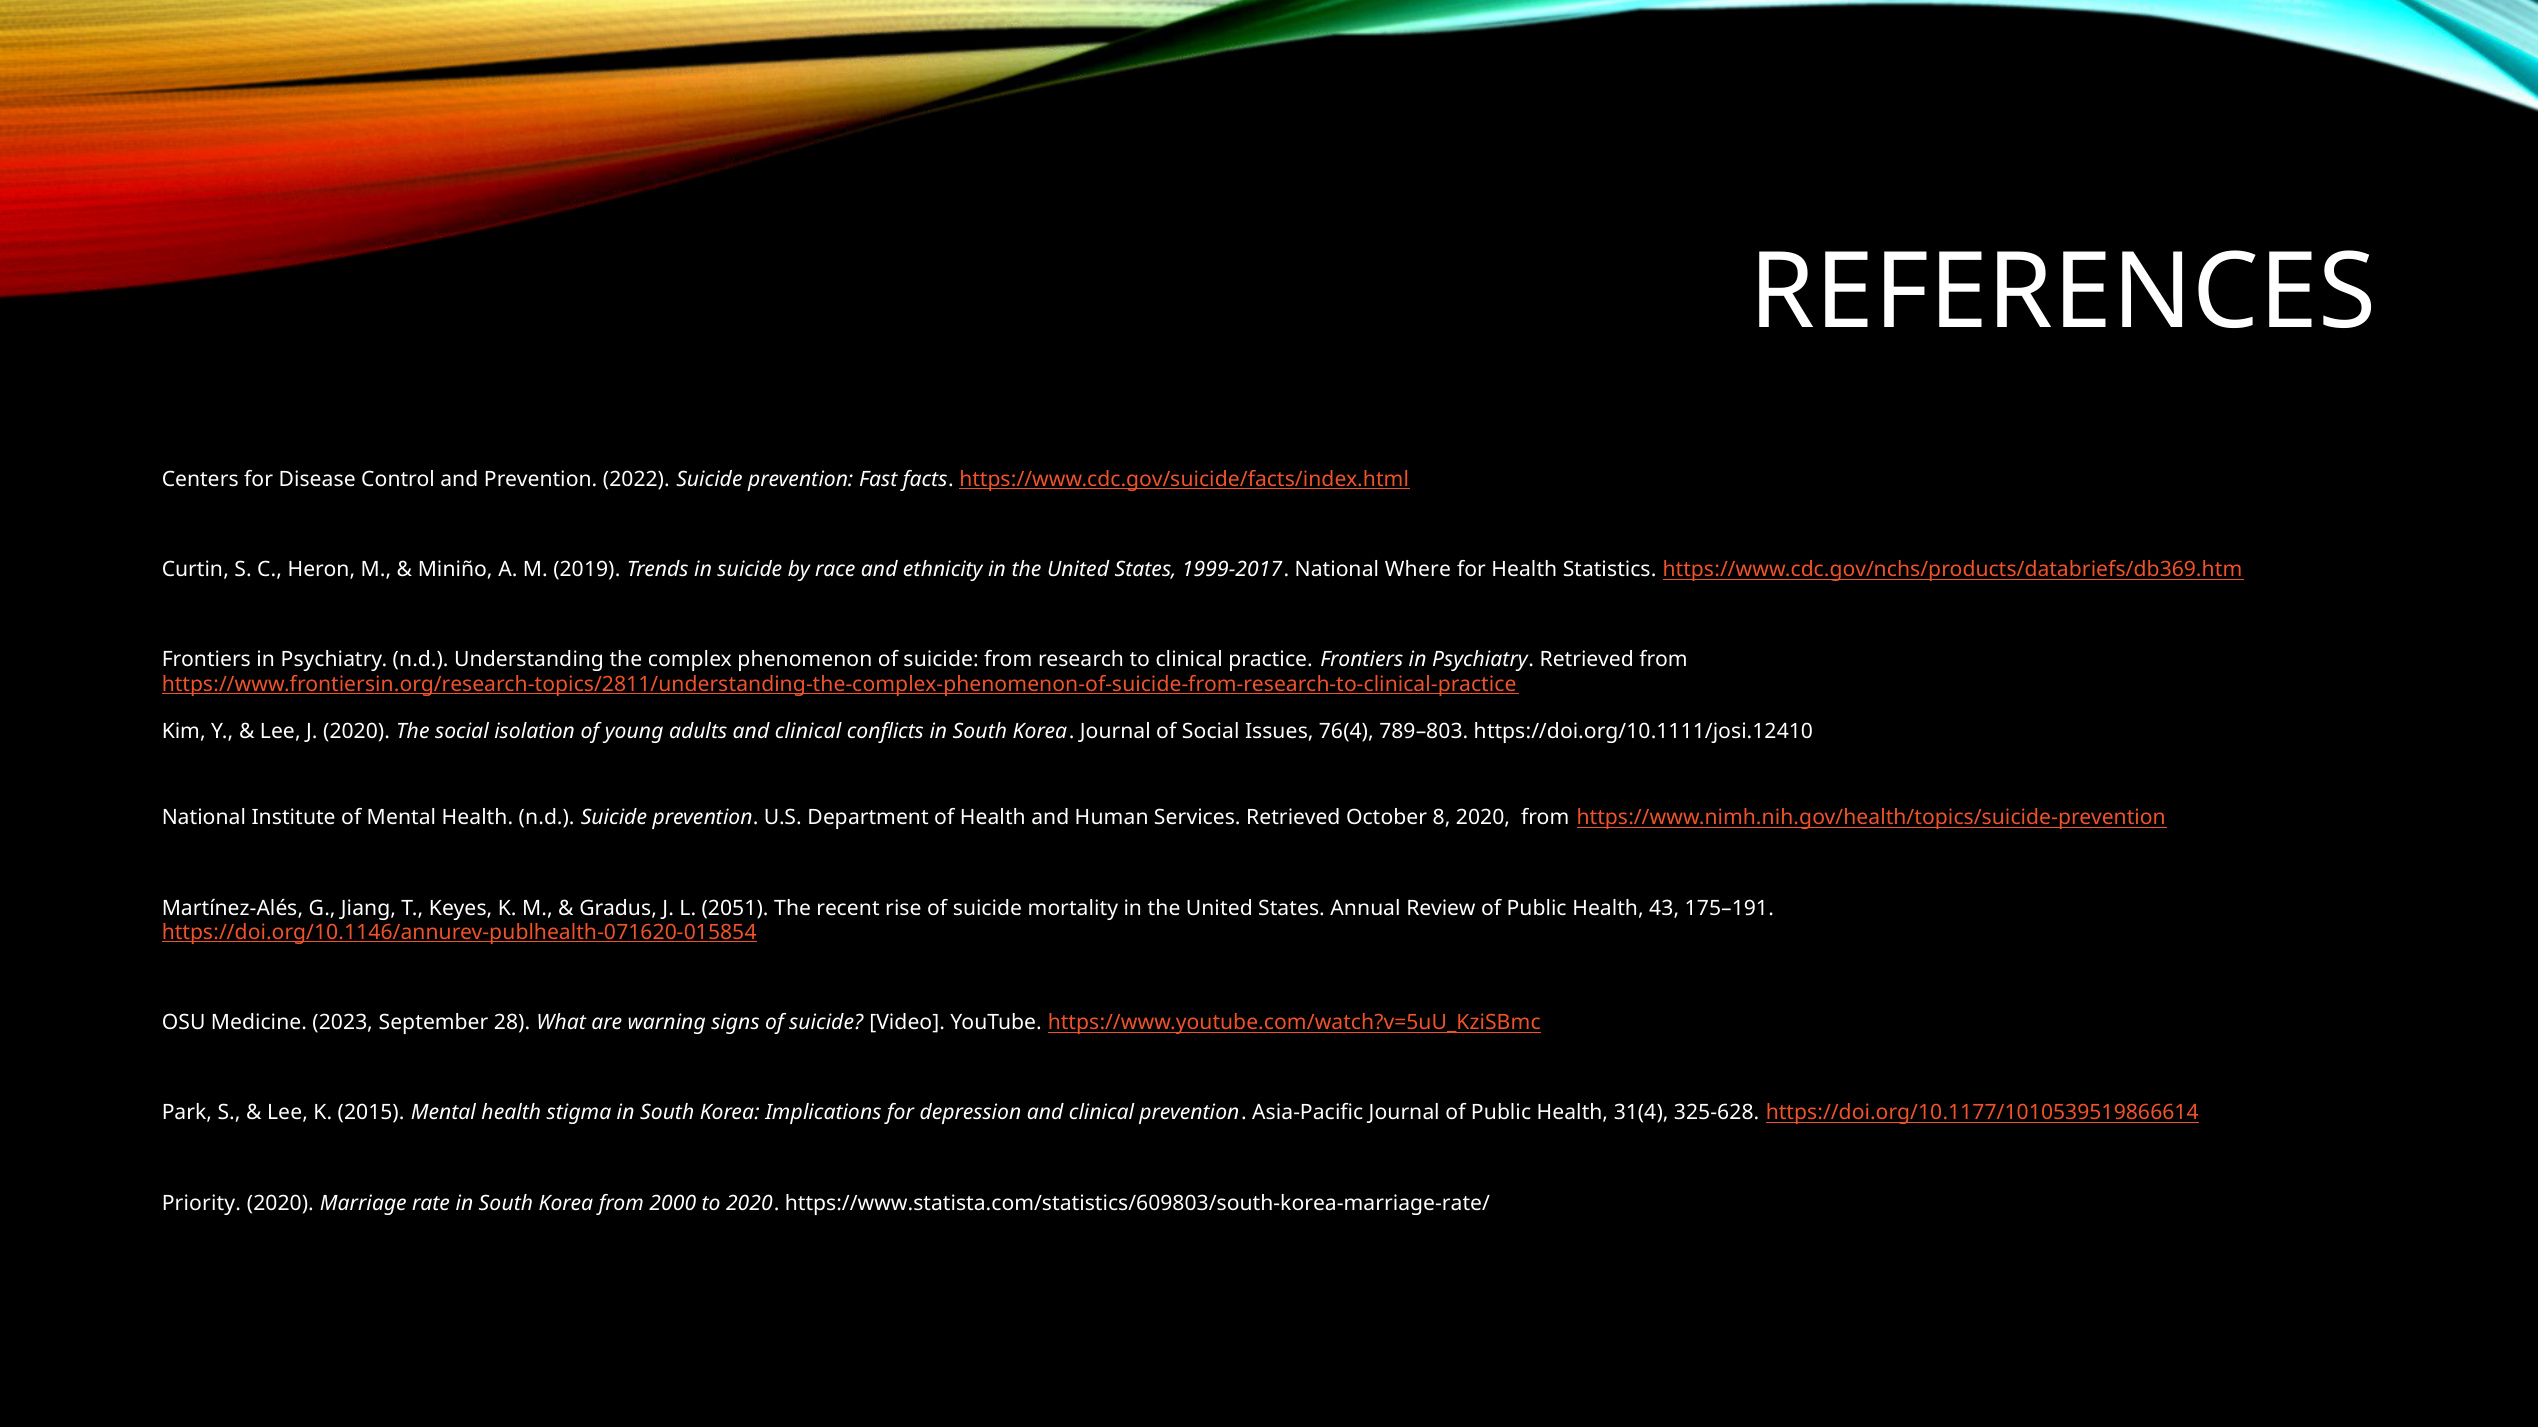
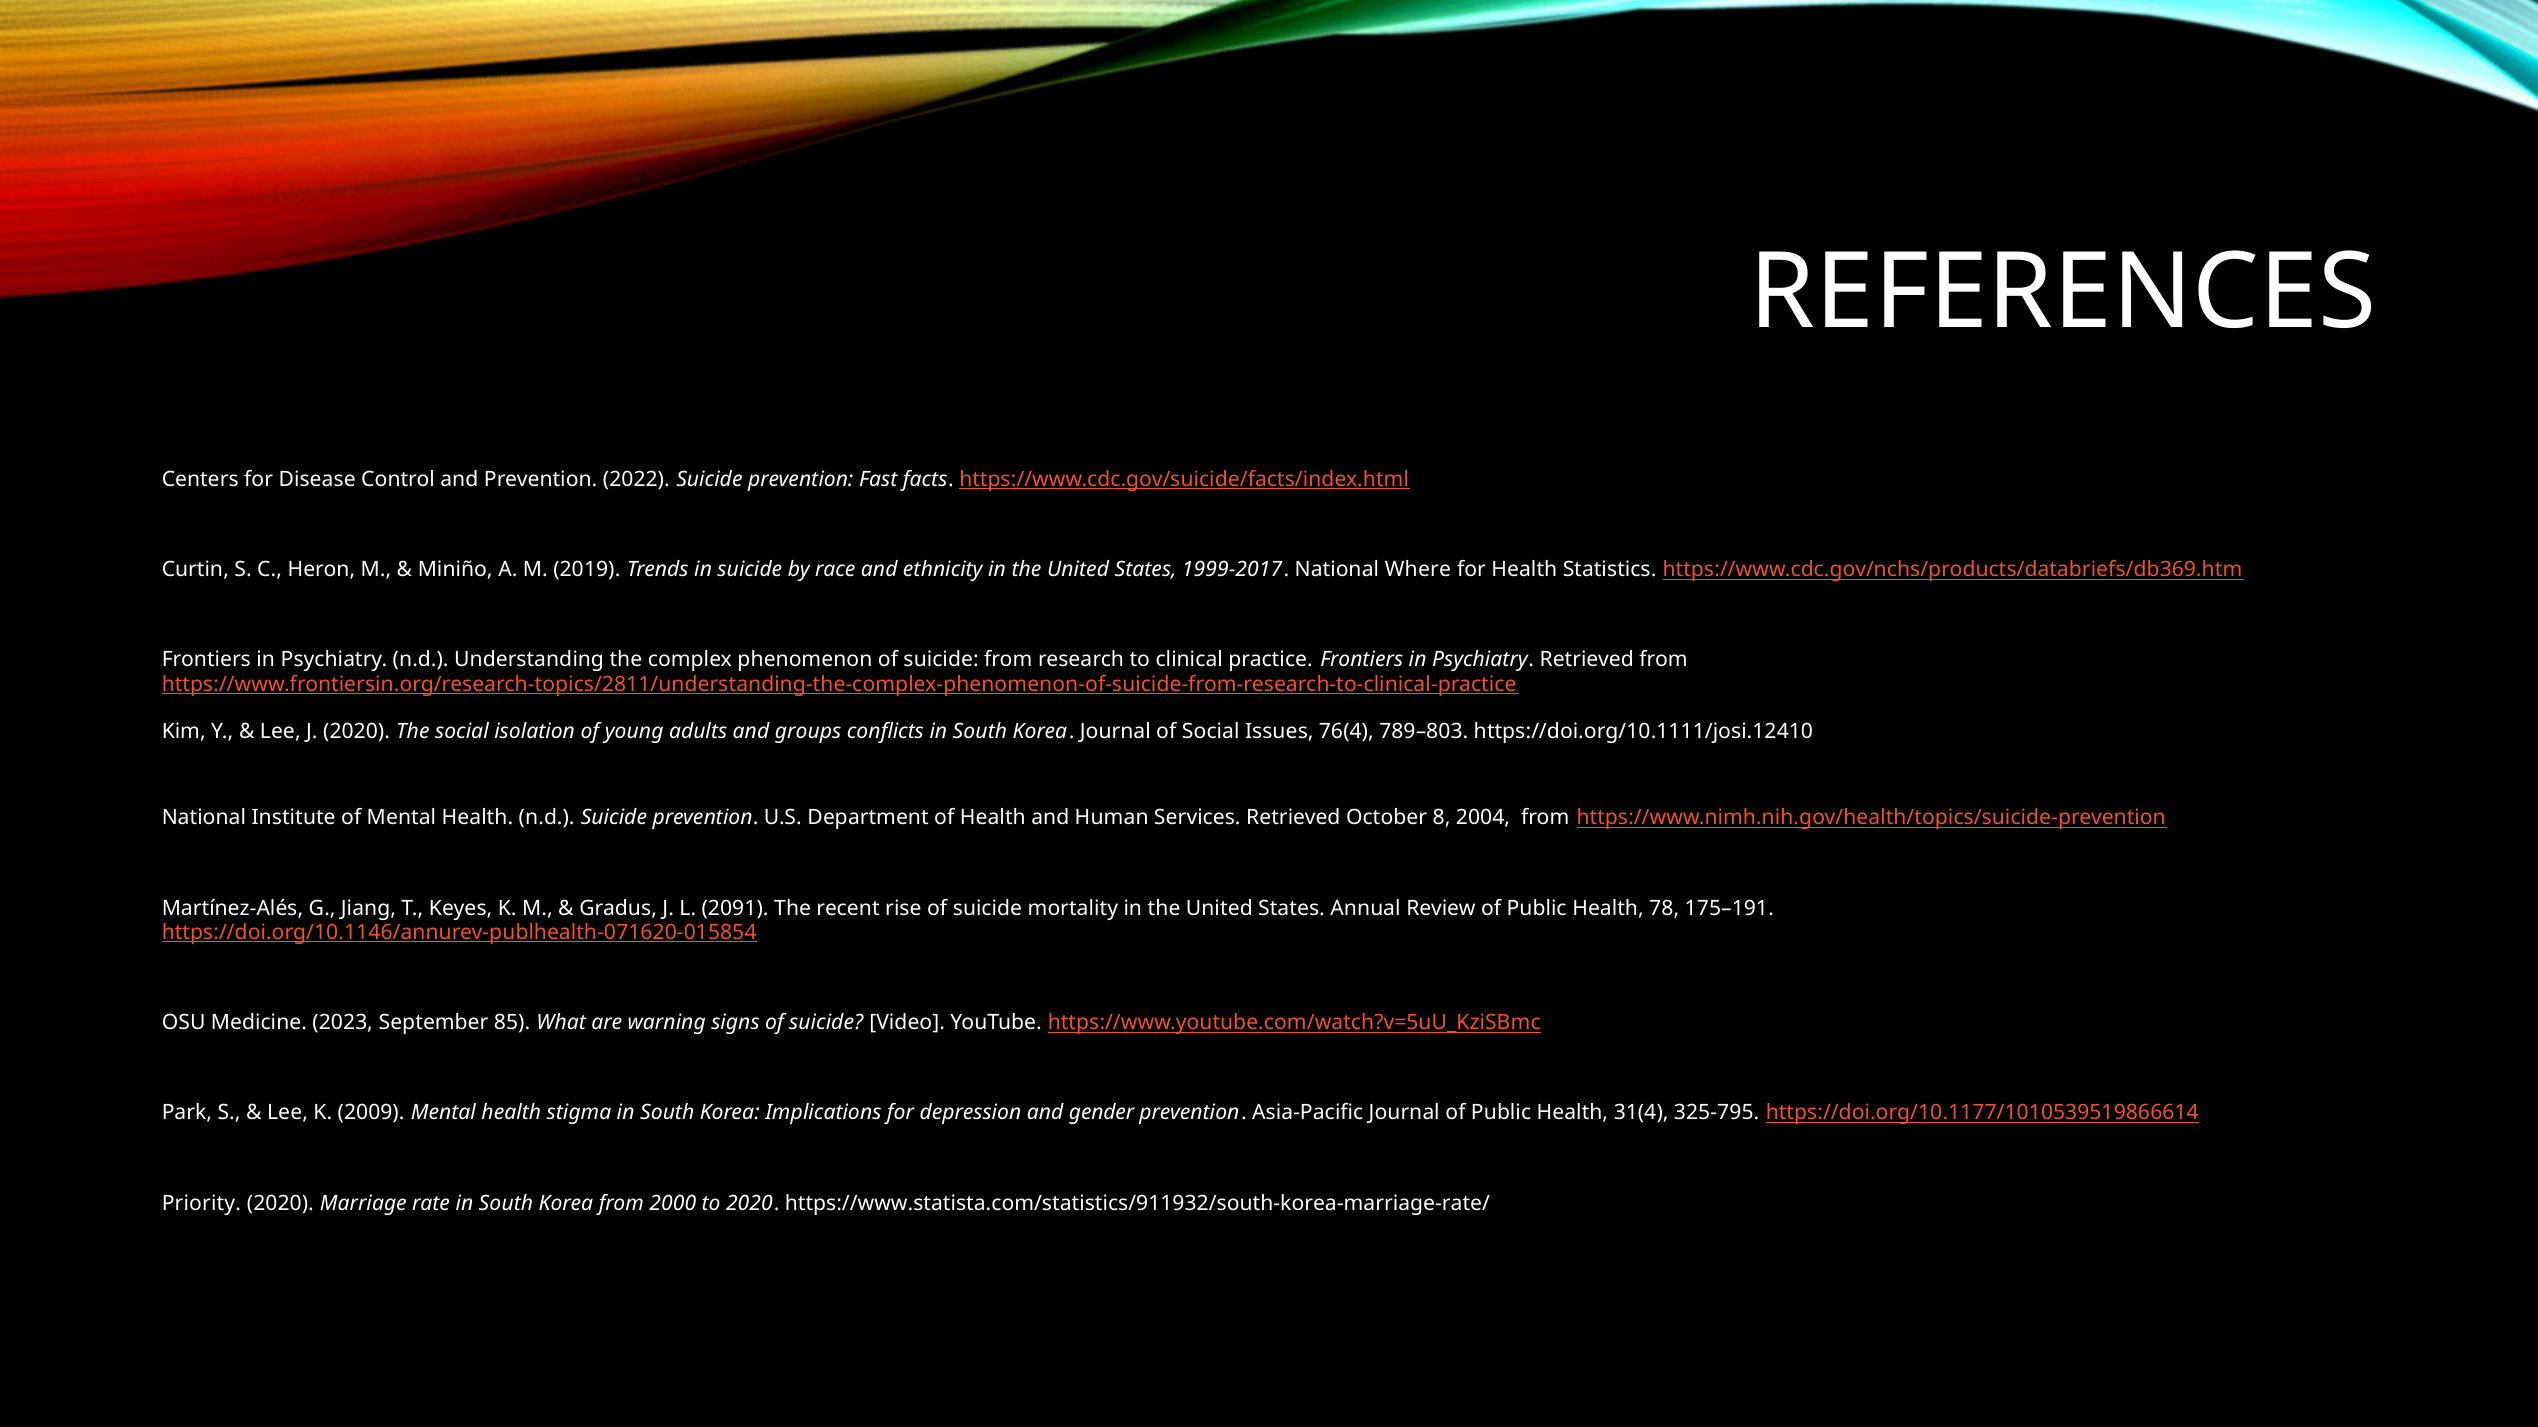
adults and clinical: clinical -> groups
8 2020: 2020 -> 2004
2051: 2051 -> 2091
43: 43 -> 78
28: 28 -> 85
2015: 2015 -> 2009
depression and clinical: clinical -> gender
325-628: 325-628 -> 325-795
https://www.statista.com/statistics/609803/south-korea-marriage-rate/: https://www.statista.com/statistics/609803/south-korea-marriage-rate/ -> https://www.statista.com/statistics/911932/south-korea-marriage-rate/
